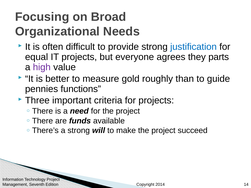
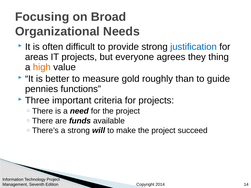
equal: equal -> areas
parts: parts -> thing
high colour: purple -> orange
